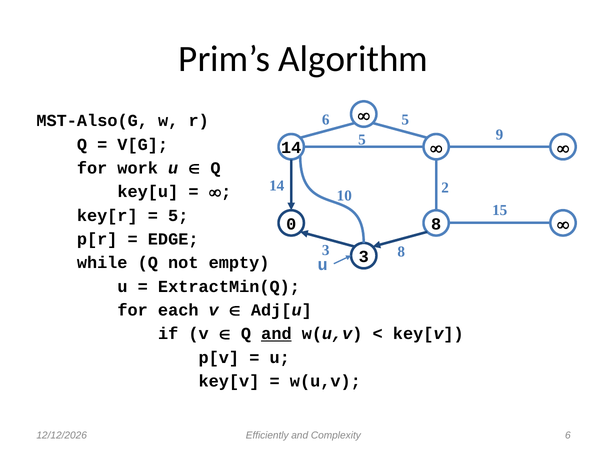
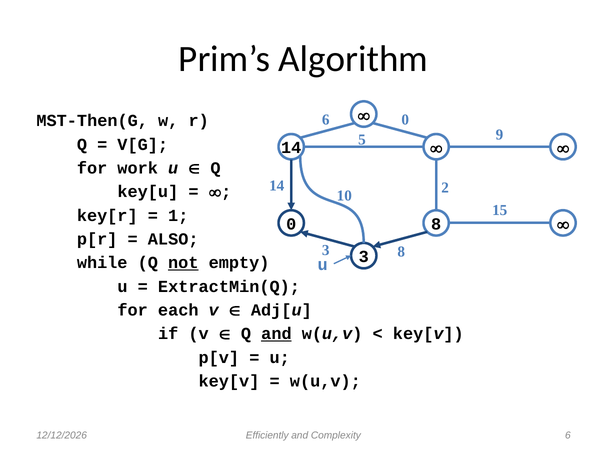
6 5: 5 -> 0
MST-Also(G: MST-Also(G -> MST-Then(G
5 at (178, 215): 5 -> 1
EDGE: EDGE -> ALSO
not underline: none -> present
